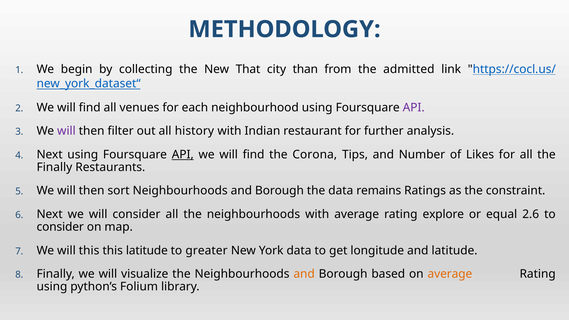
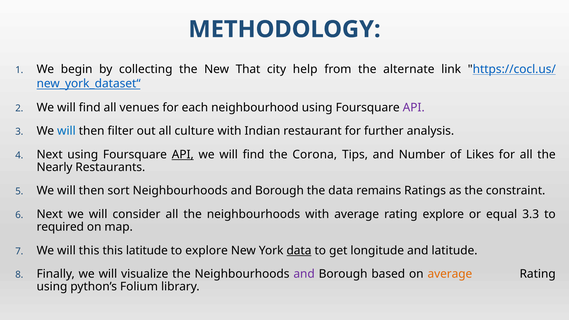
than: than -> help
admitted: admitted -> alternate
will at (66, 131) colour: purple -> blue
history: history -> culture
Finally at (54, 167): Finally -> Nearly
2.6: 2.6 -> 3.3
consider at (60, 227): consider -> required
to greater: greater -> explore
data at (299, 251) underline: none -> present
and at (304, 274) colour: orange -> purple
